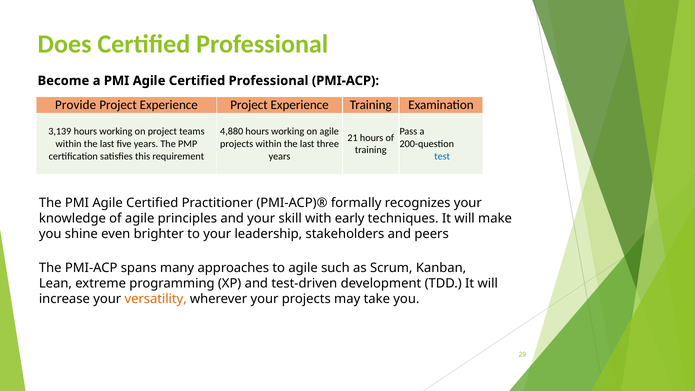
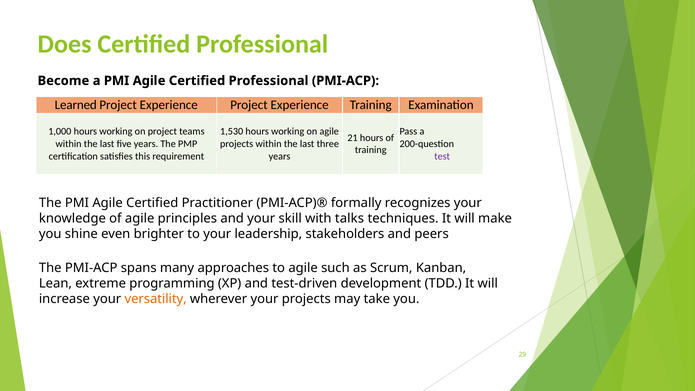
Provide: Provide -> Learned
3,139: 3,139 -> 1,000
4,880: 4,880 -> 1,530
test colour: blue -> purple
early: early -> talks
